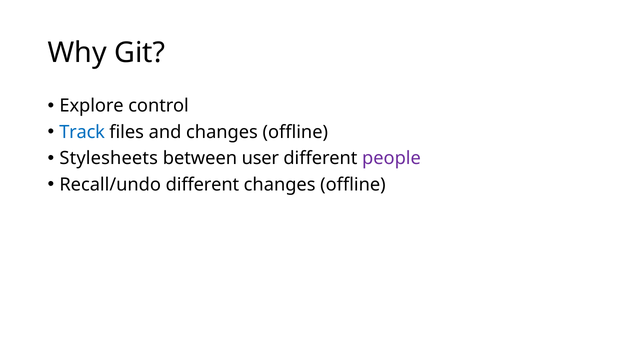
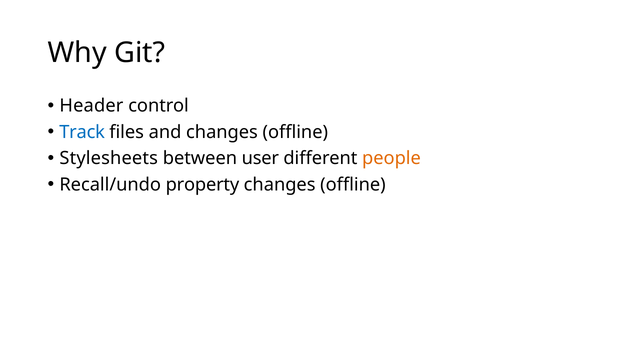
Explore: Explore -> Header
people colour: purple -> orange
Recall/undo different: different -> property
